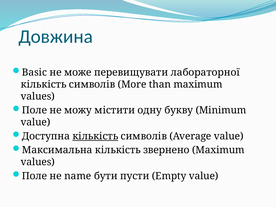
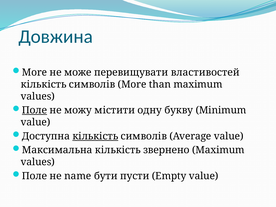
Basic at (34, 72): Basic -> More
лабораторної: лабораторної -> властивостей
Поле at (34, 110) underline: none -> present
